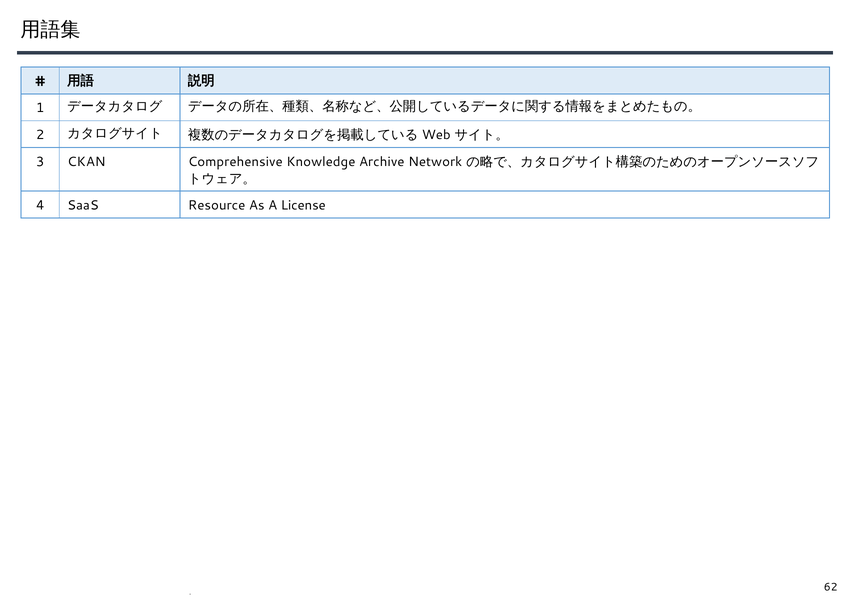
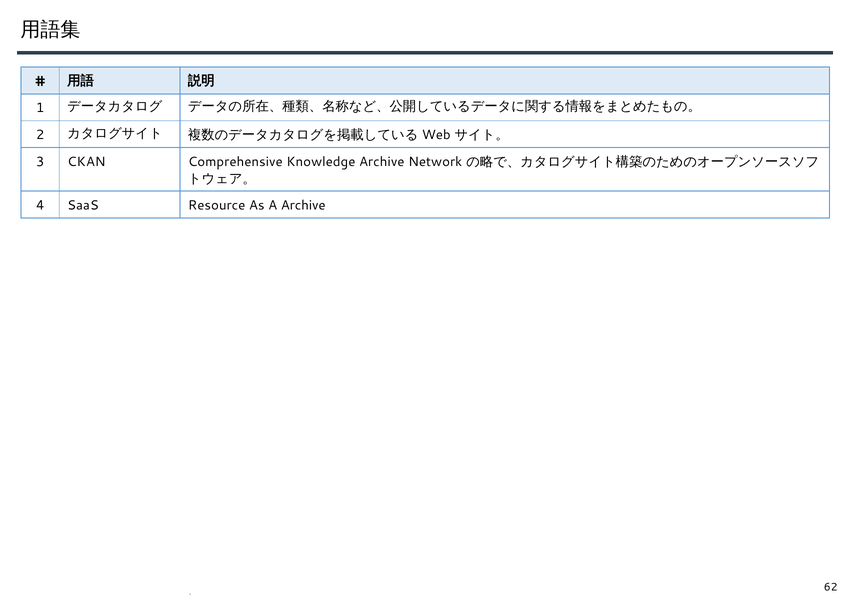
A License: License -> Archive
